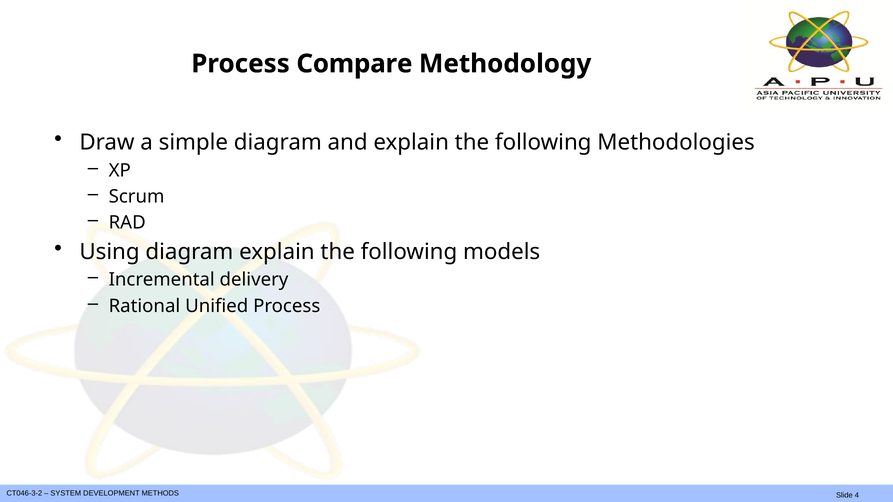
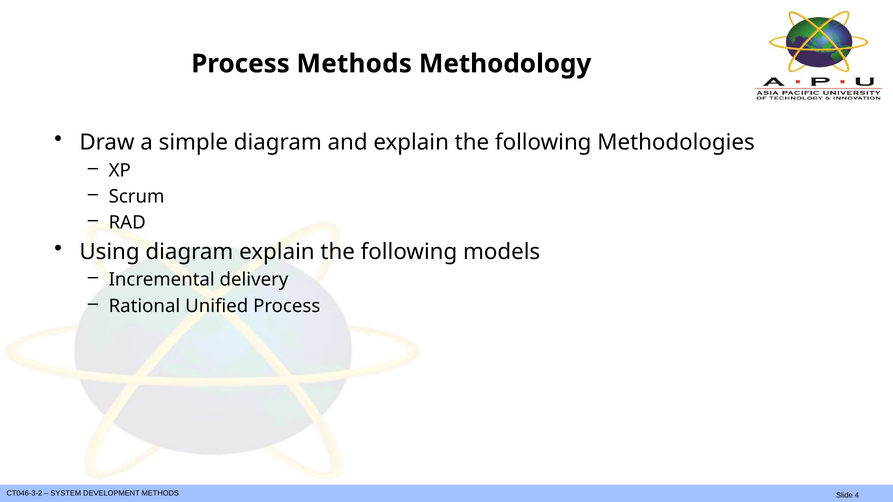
Process Compare: Compare -> Methods
